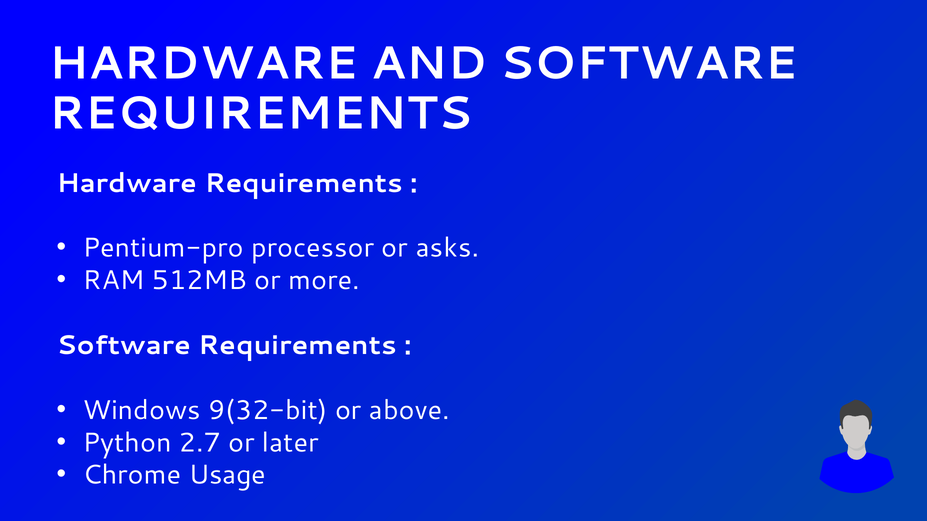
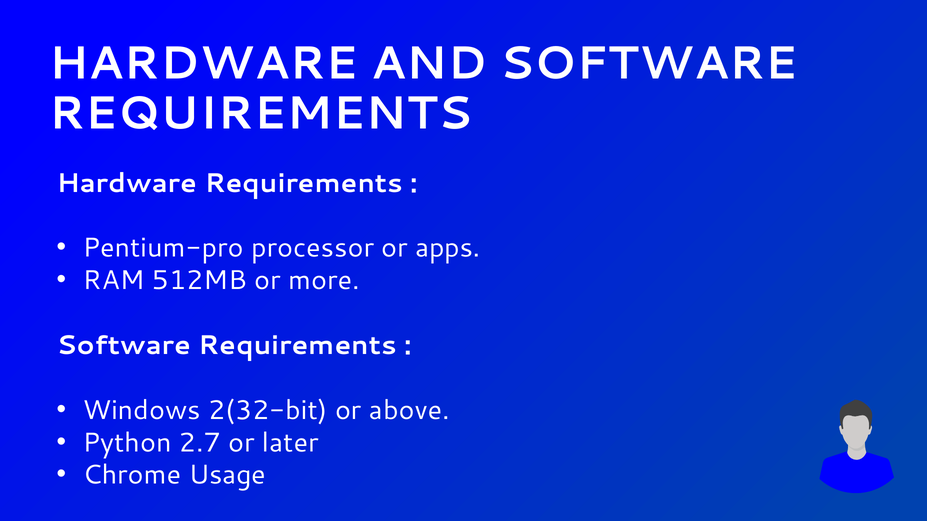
asks: asks -> apps
9(32-bit: 9(32-bit -> 2(32-bit
